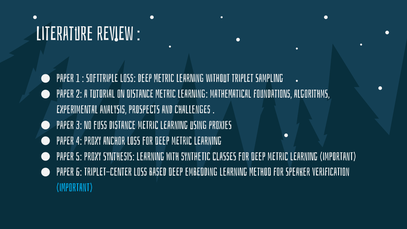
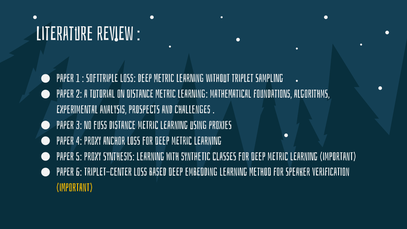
important at (75, 188) colour: light blue -> yellow
